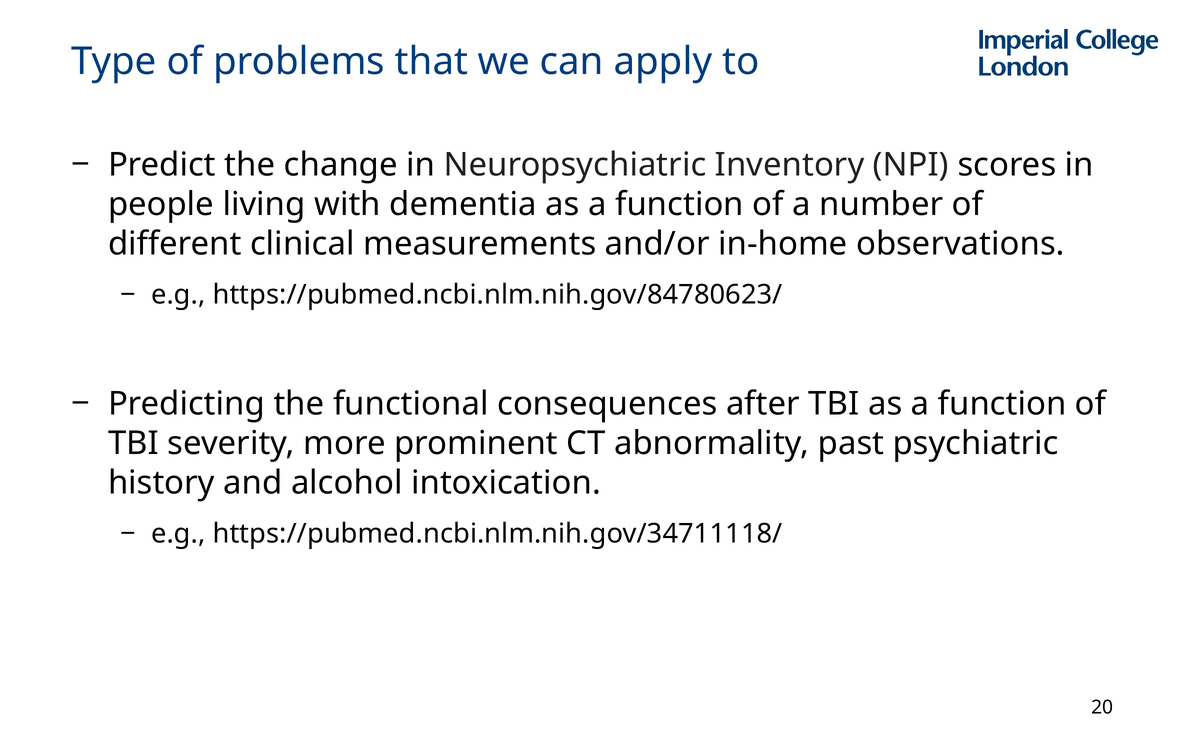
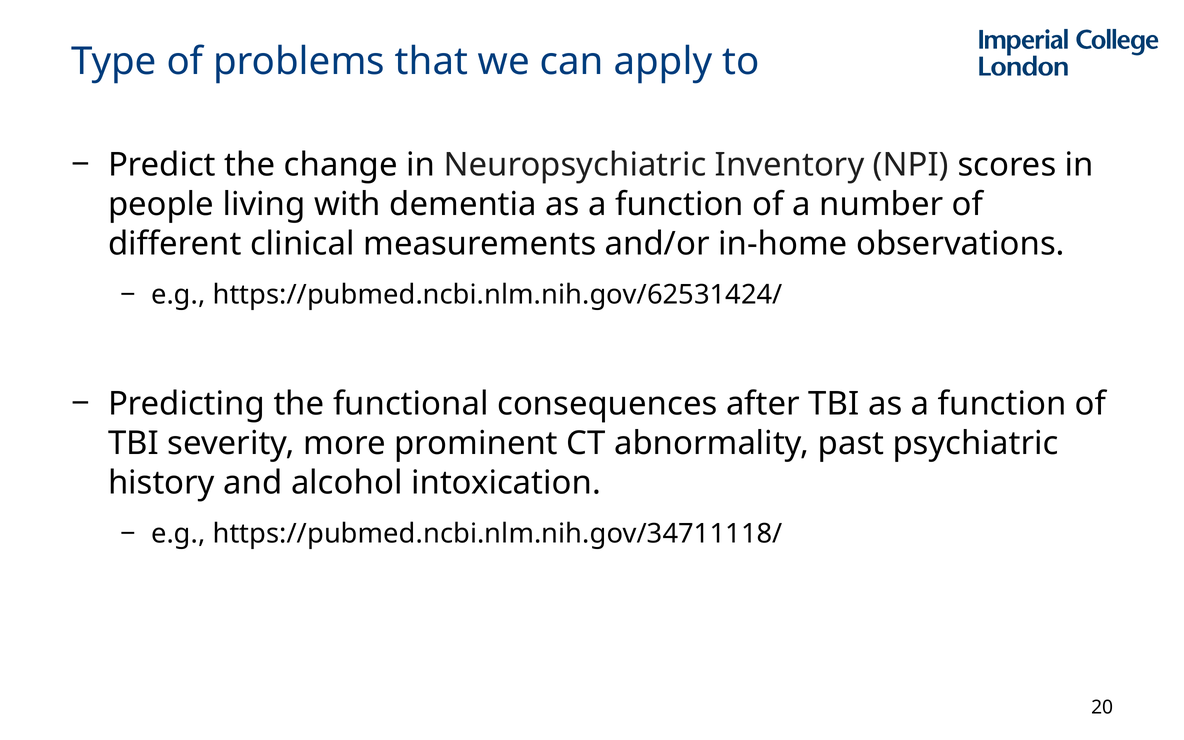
https://pubmed.ncbi.nlm.nih.gov/84780623/: https://pubmed.ncbi.nlm.nih.gov/84780623/ -> https://pubmed.ncbi.nlm.nih.gov/62531424/
